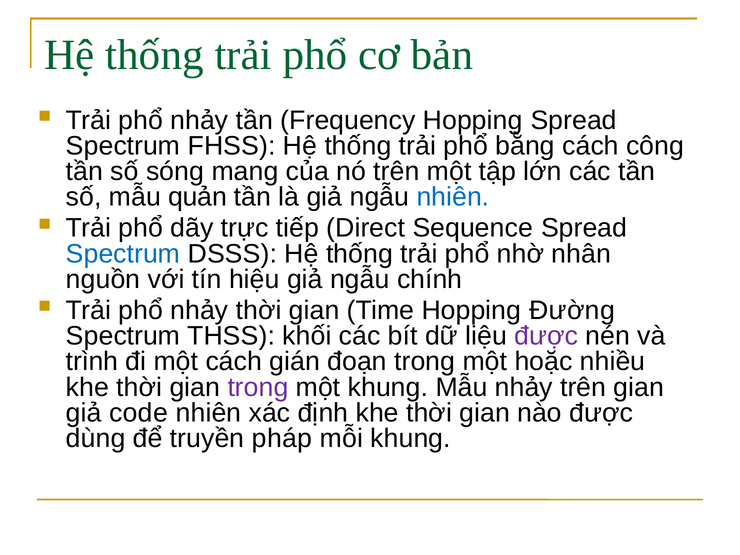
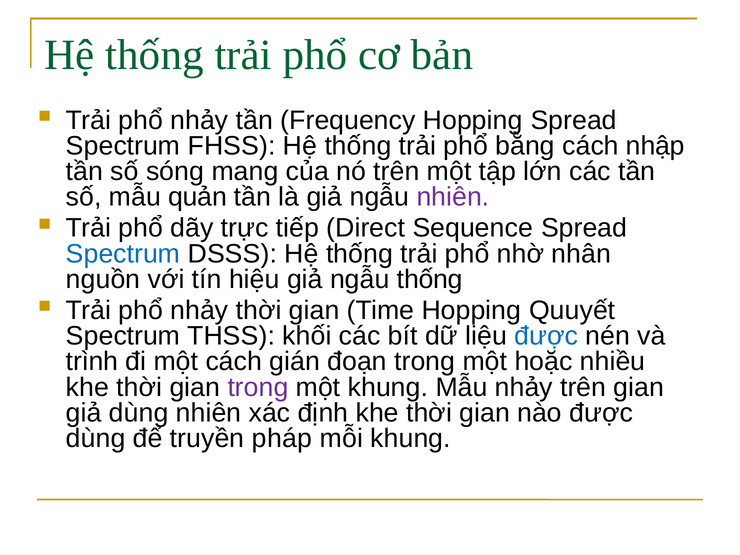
công: công -> nhập
nhiên at (453, 197) colour: blue -> purple
ngẫu chính: chính -> thống
Đường: Đường -> Quuyết
được at (546, 336) colour: purple -> blue
giả code: code -> dùng
